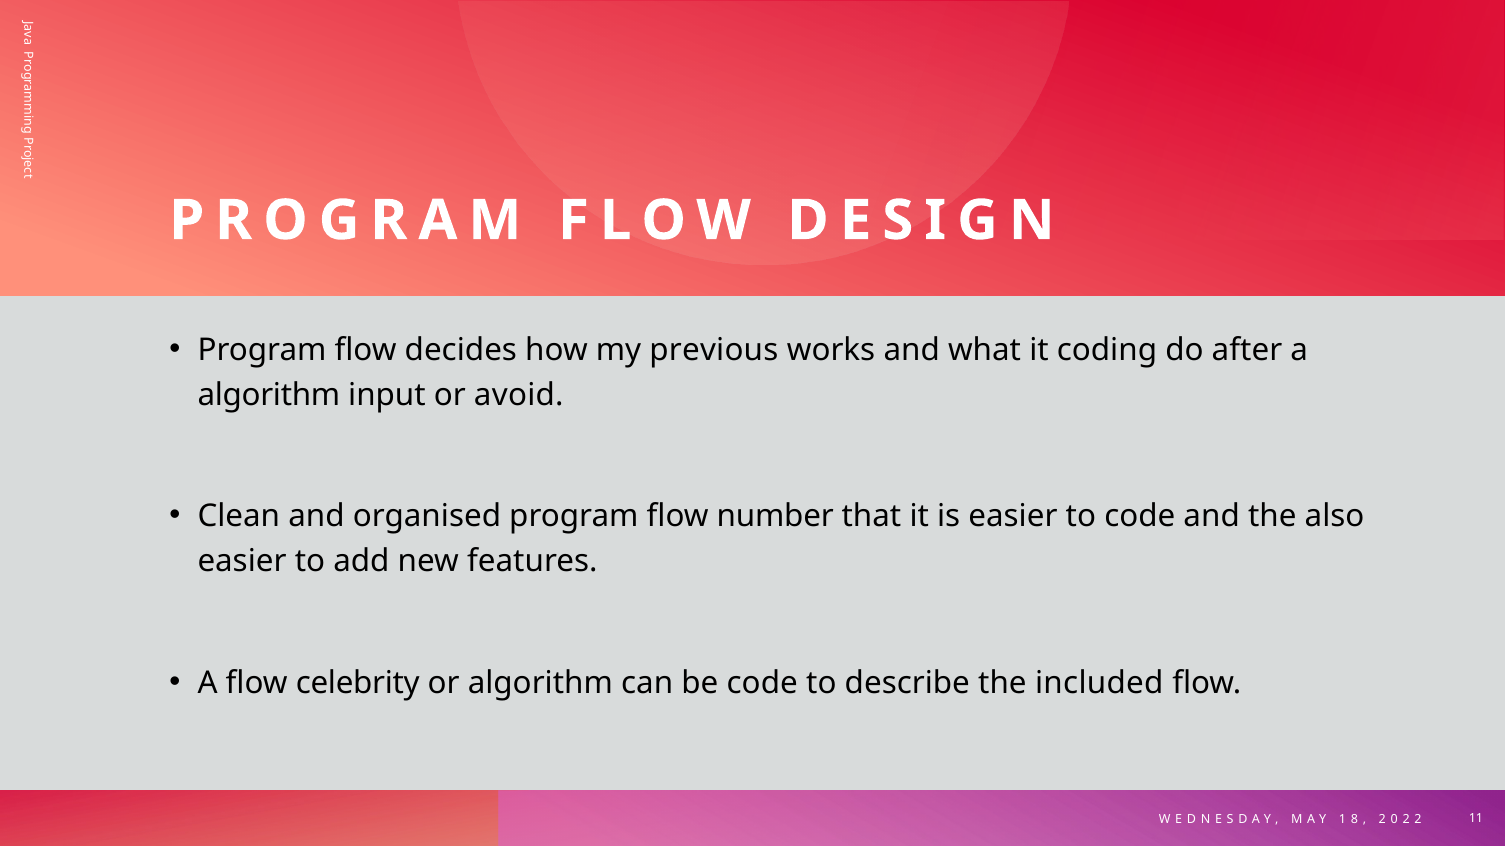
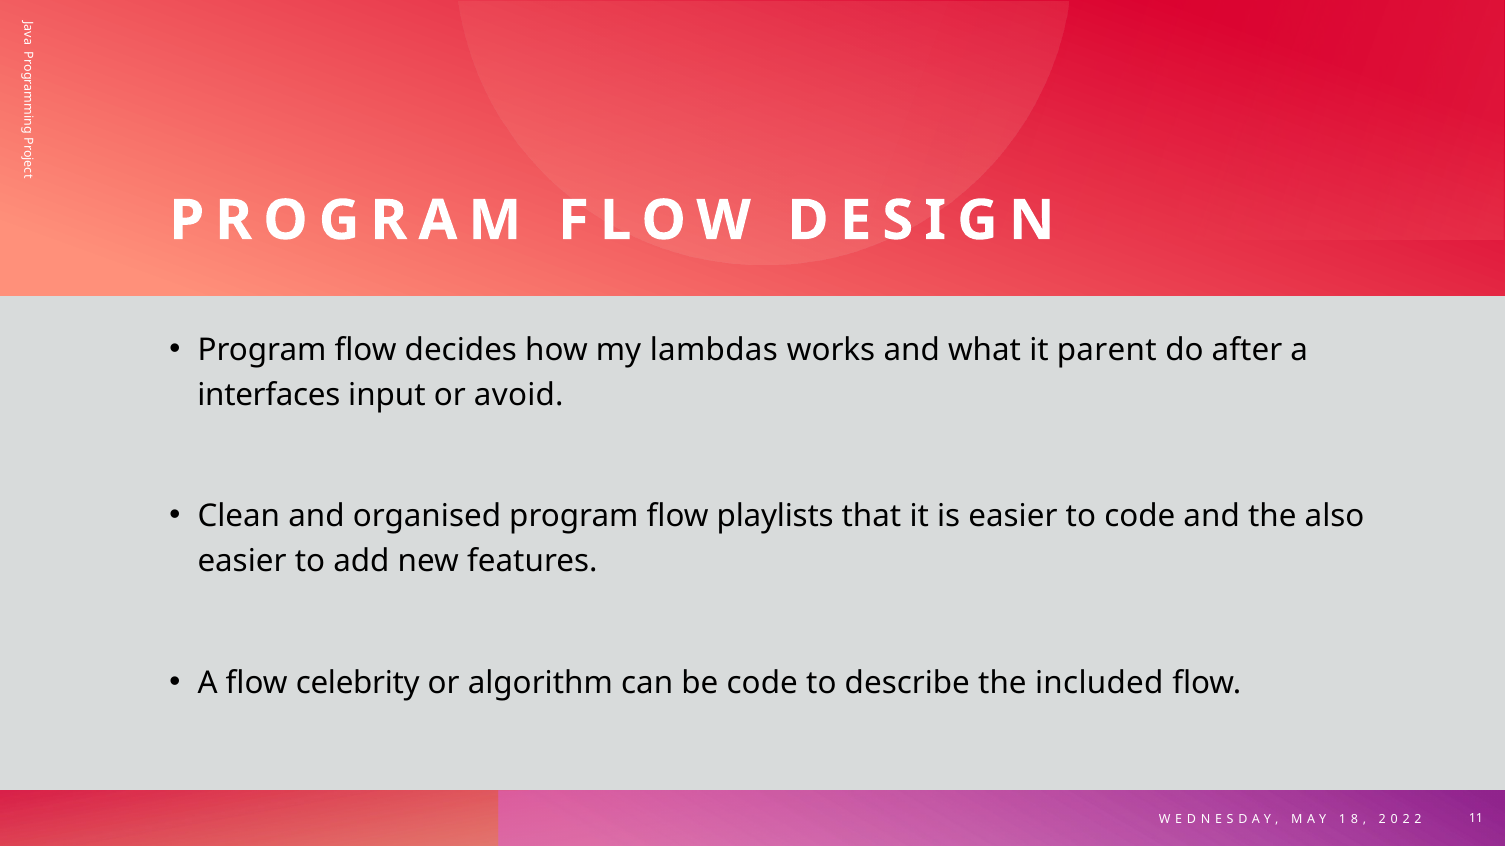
previous: previous -> lambdas
coding: coding -> parent
algorithm at (269, 395): algorithm -> interfaces
number: number -> playlists
